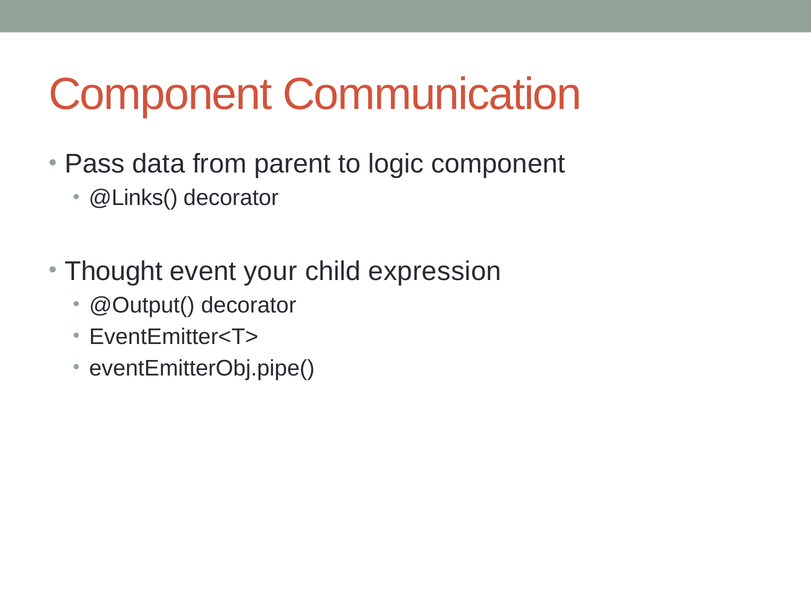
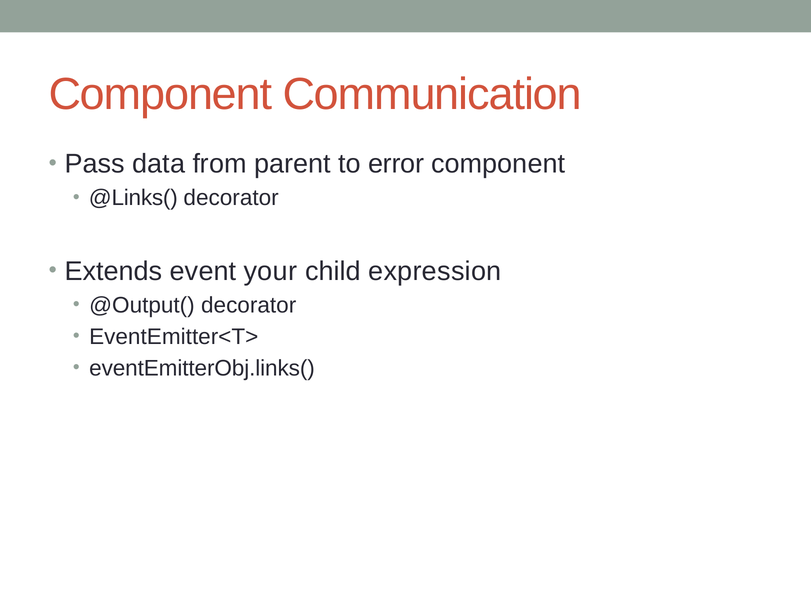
logic: logic -> error
Thought: Thought -> Extends
eventEmitterObj.pipe(: eventEmitterObj.pipe( -> eventEmitterObj.links(
